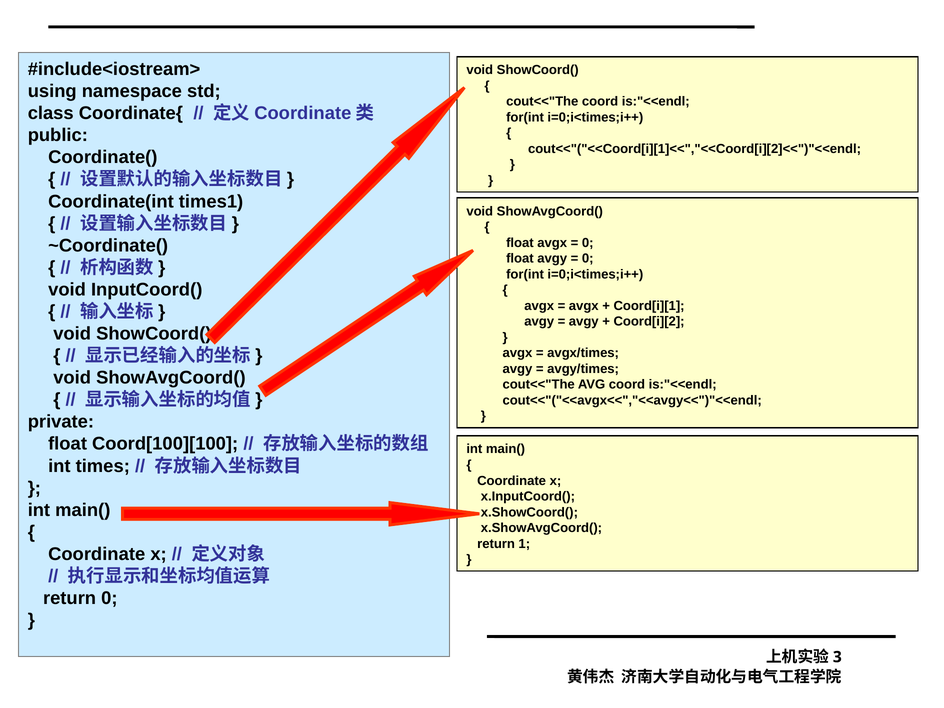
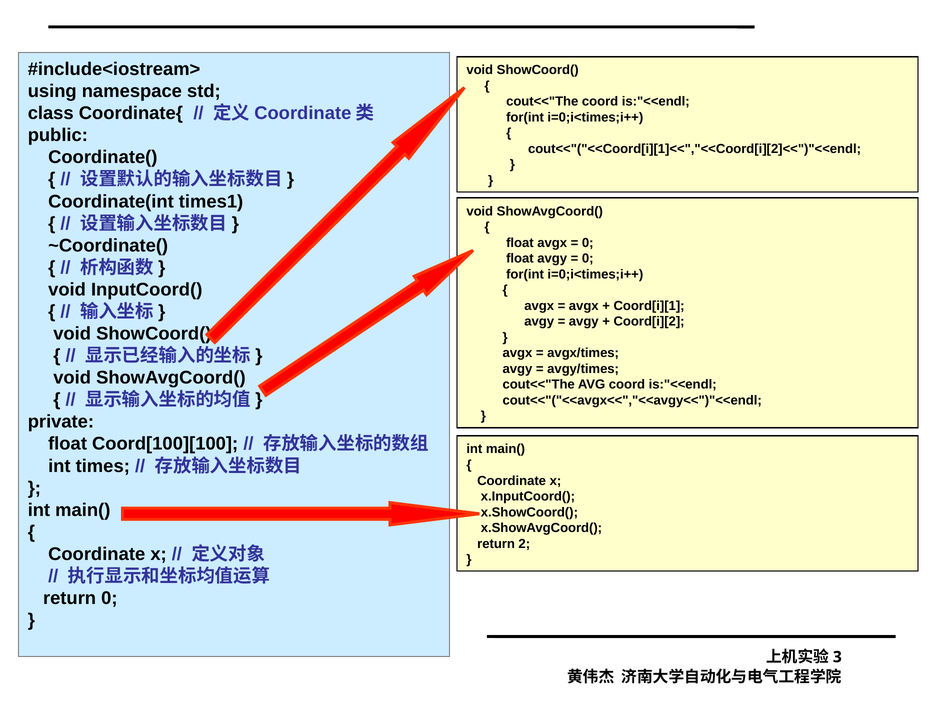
1: 1 -> 2
